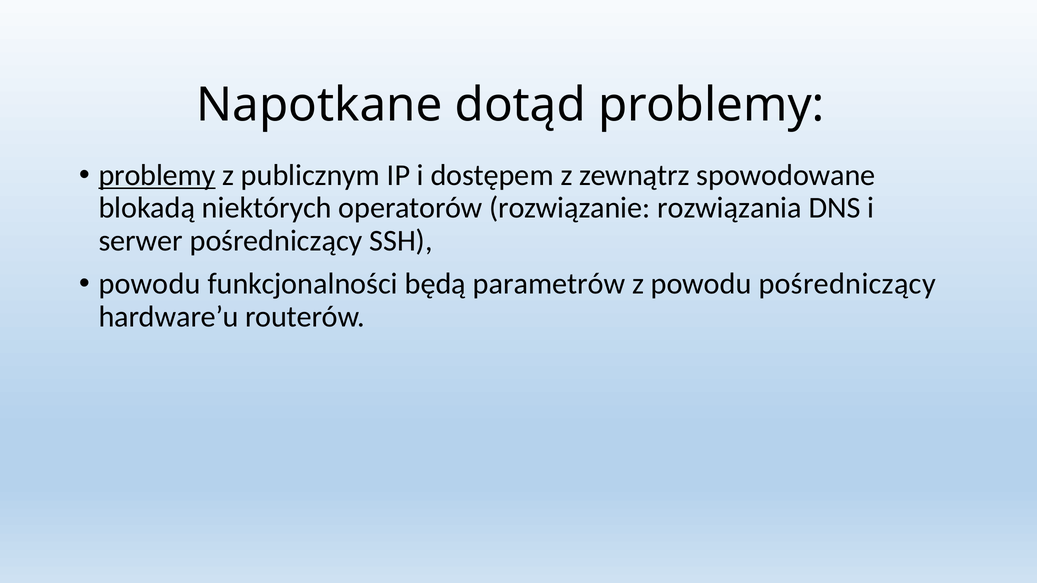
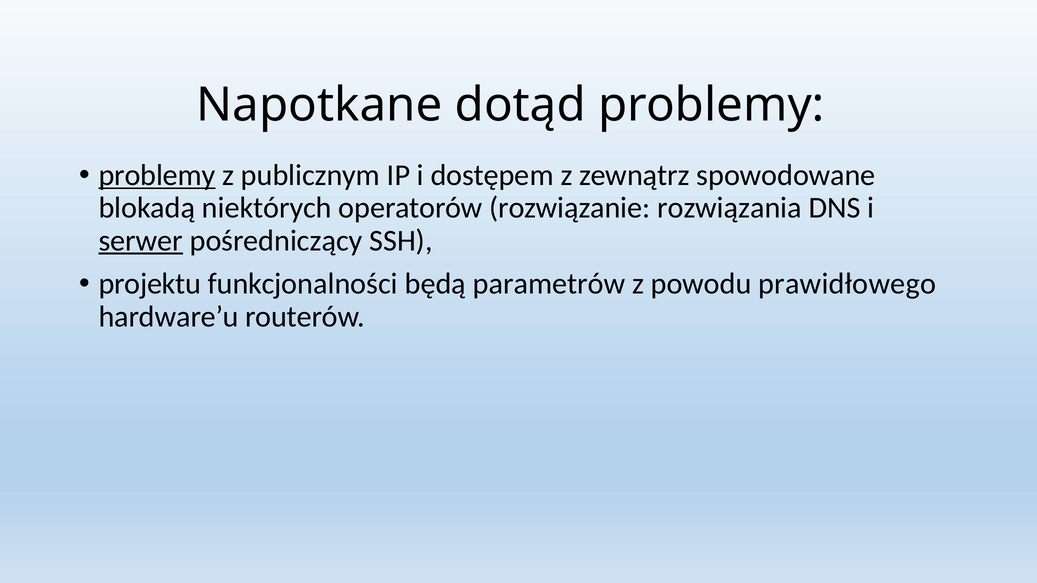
serwer underline: none -> present
powodu at (150, 284): powodu -> projektu
powodu pośredniczący: pośredniczący -> prawidłowego
